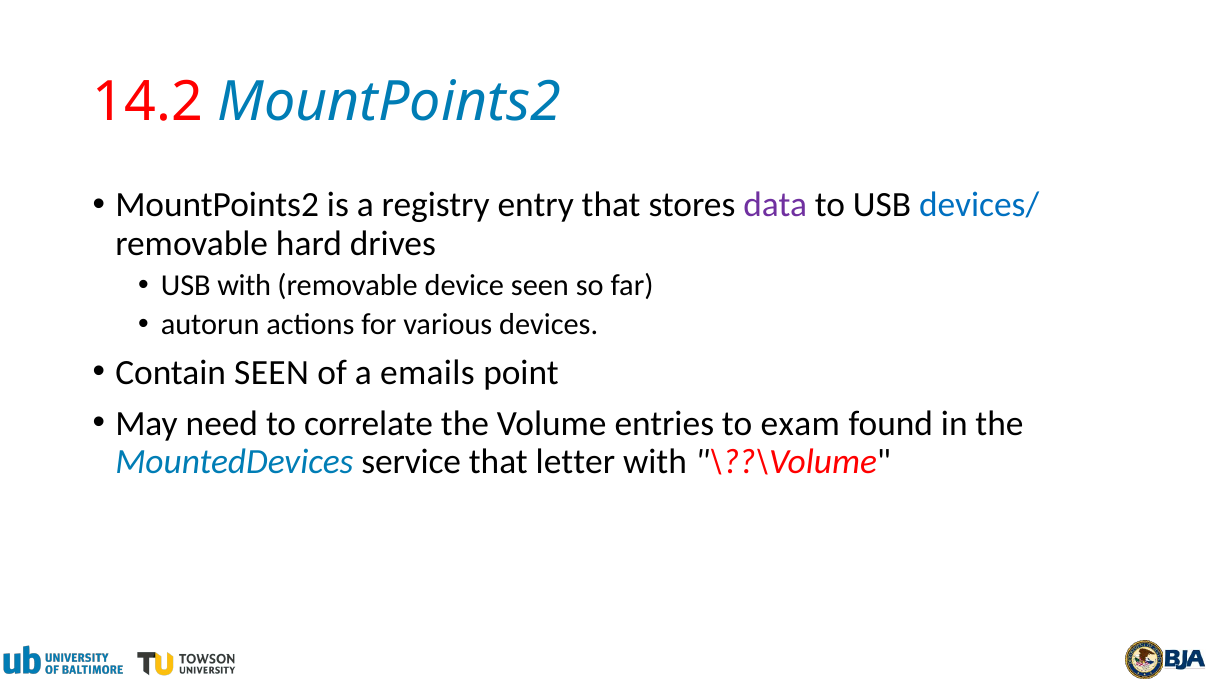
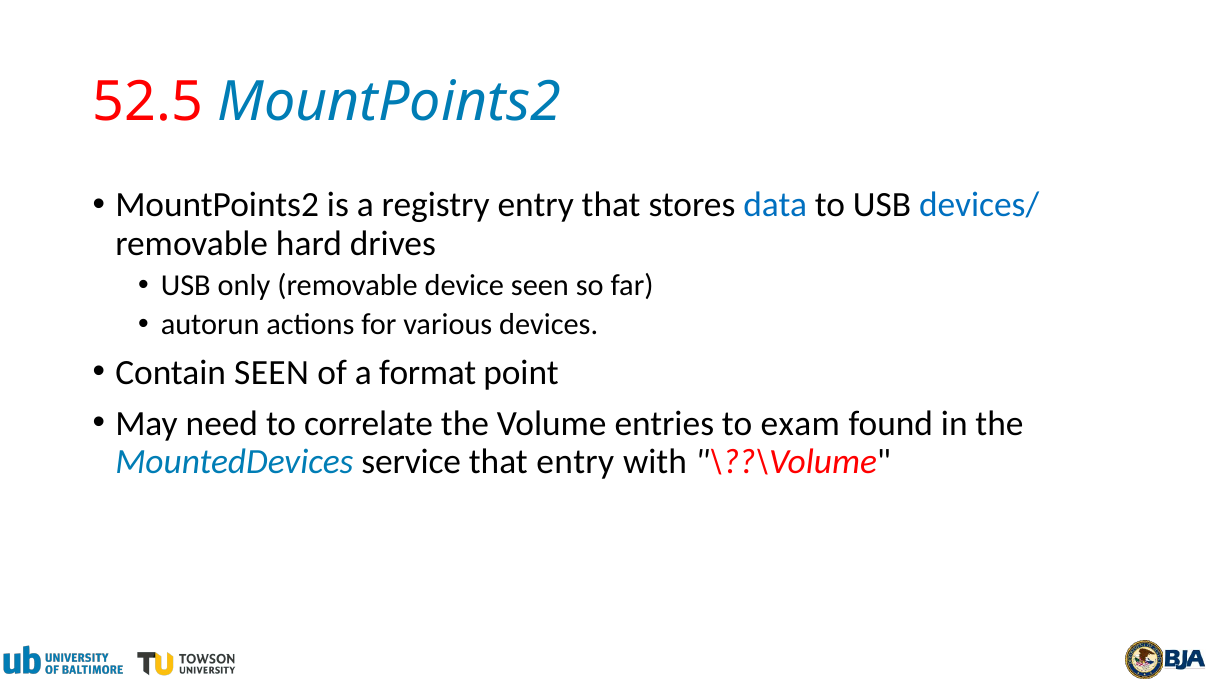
14.2: 14.2 -> 52.5
data colour: purple -> blue
USB with: with -> only
emails: emails -> format
that letter: letter -> entry
